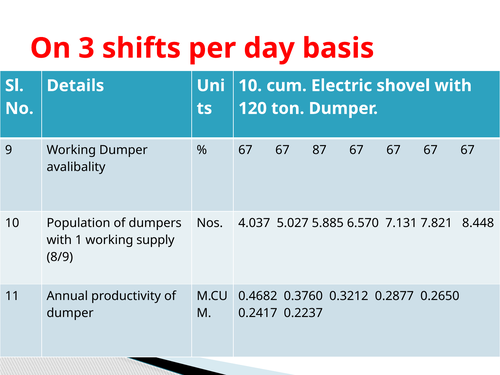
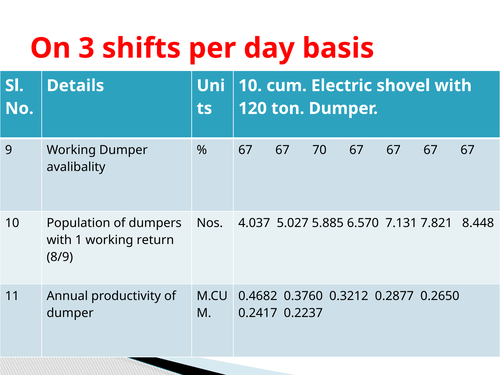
87: 87 -> 70
supply: supply -> return
